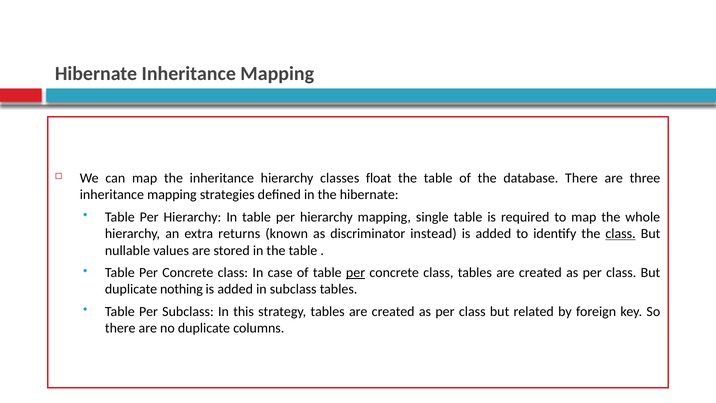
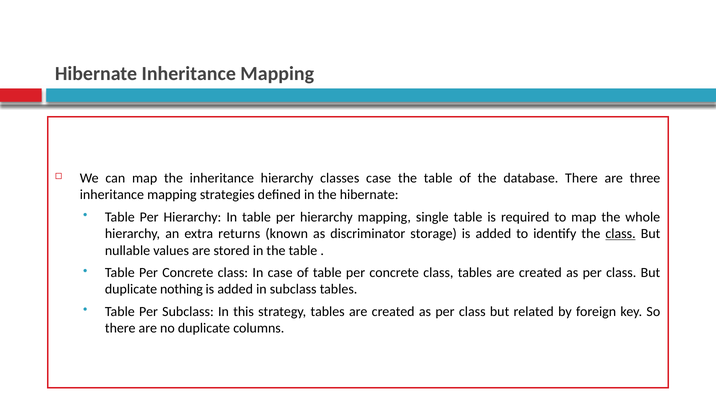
classes float: float -> case
instead: instead -> storage
per at (356, 273) underline: present -> none
